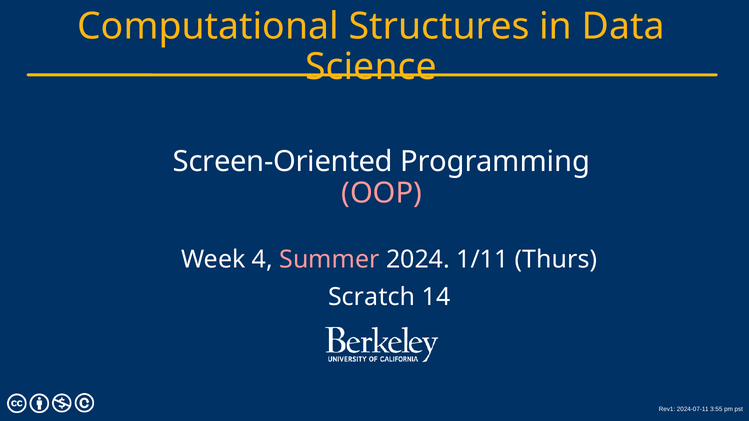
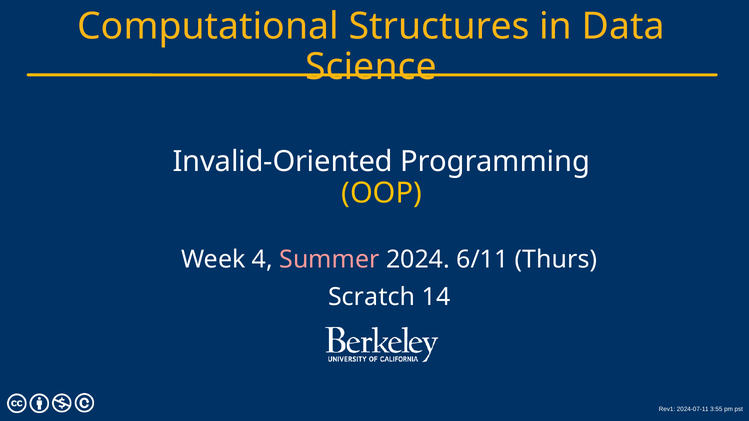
Screen-Oriented: Screen-Oriented -> Invalid-Oriented
OOP colour: pink -> yellow
1/11: 1/11 -> 6/11
